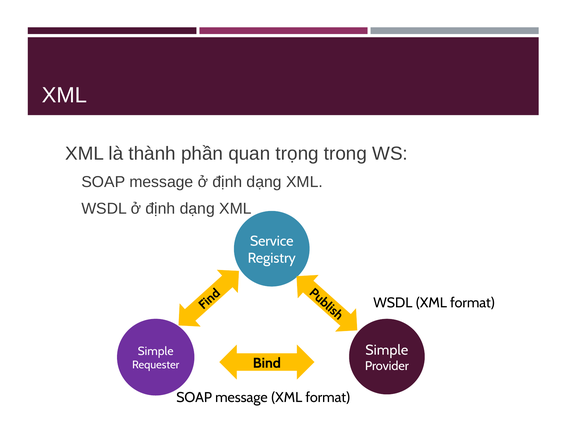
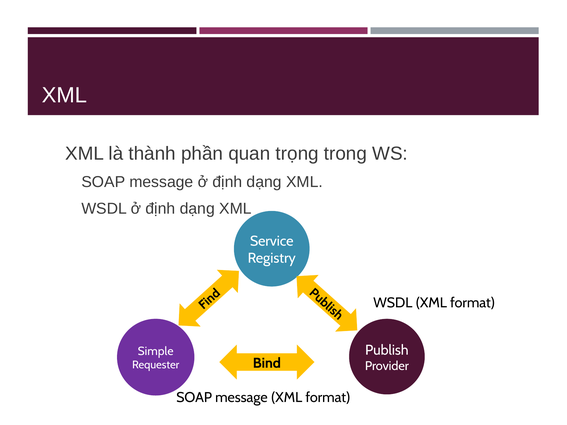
Simple at (387, 350): Simple -> Publish
